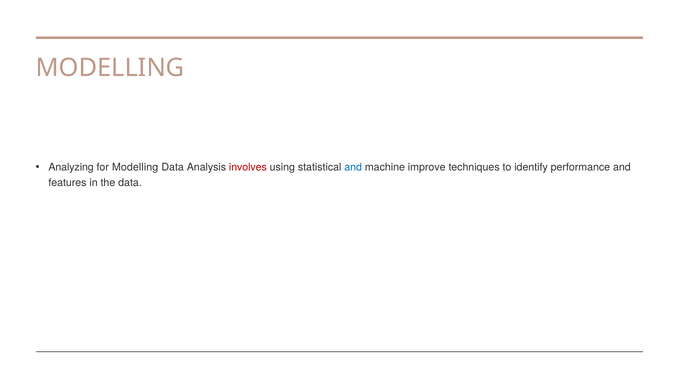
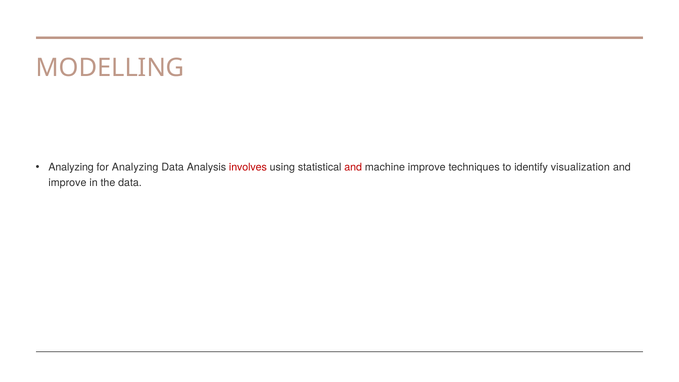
for Modelling: Modelling -> Analyzing
and at (353, 167) colour: blue -> red
performance: performance -> visualization
features at (67, 183): features -> improve
